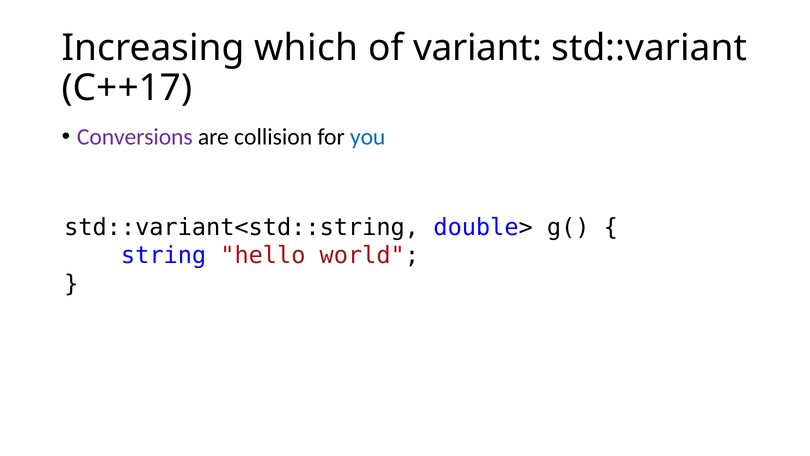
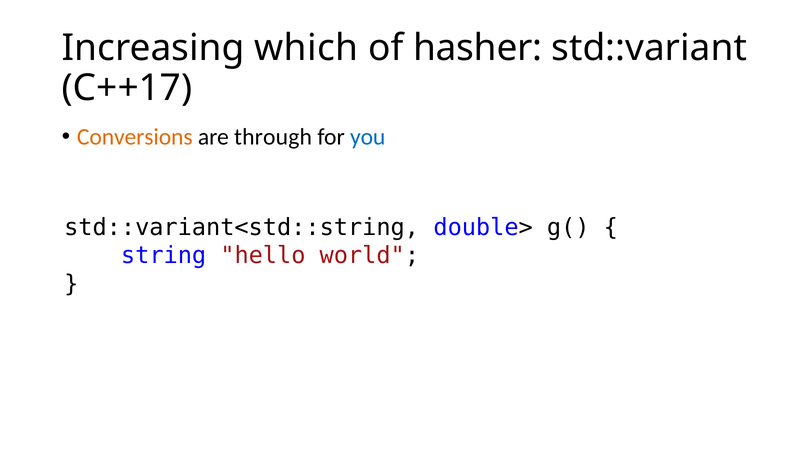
variant: variant -> hasher
Conversions colour: purple -> orange
collision: collision -> through
